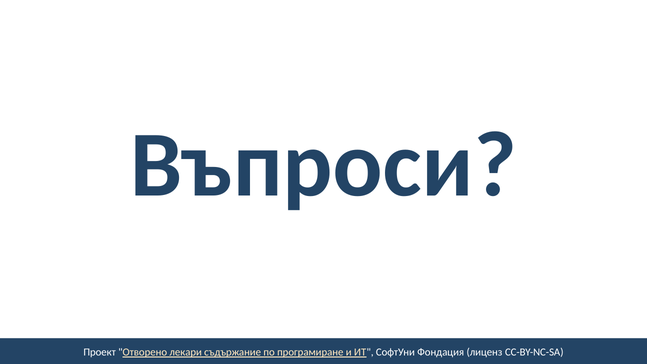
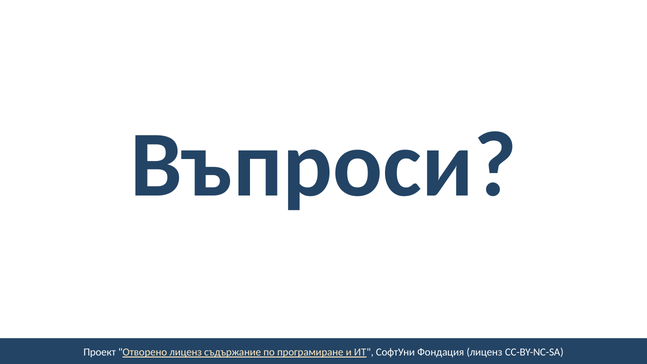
Отворено лекари: лекари -> лиценз
